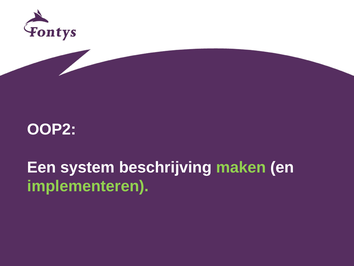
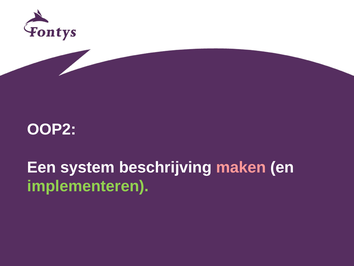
maken colour: light green -> pink
